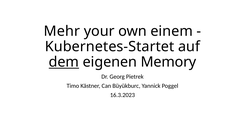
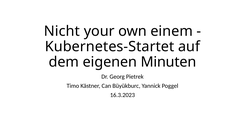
Mehr: Mehr -> Nicht
dem underline: present -> none
Memory: Memory -> Minuten
